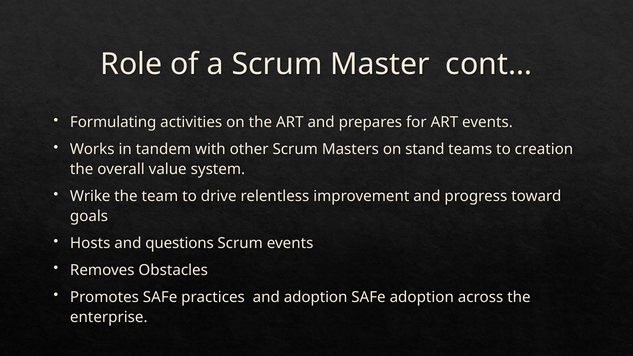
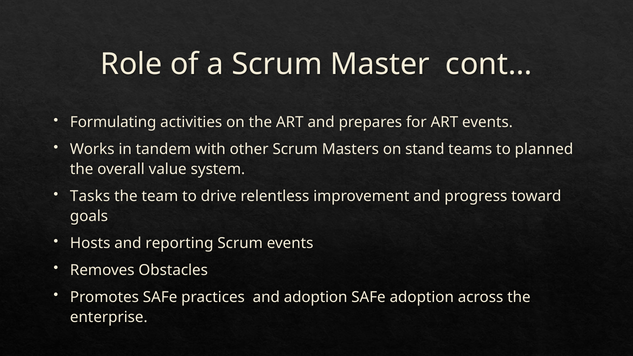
creation: creation -> planned
Wrike: Wrike -> Tasks
questions: questions -> reporting
